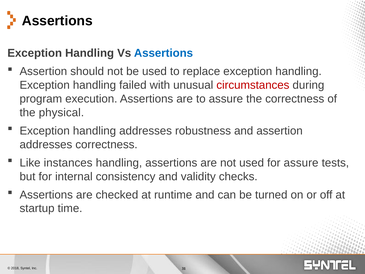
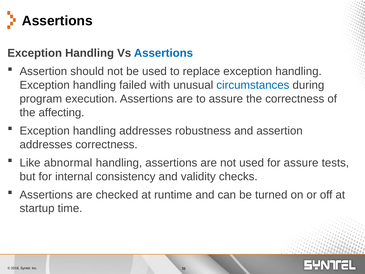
circumstances colour: red -> blue
physical: physical -> affecting
instances: instances -> abnormal
